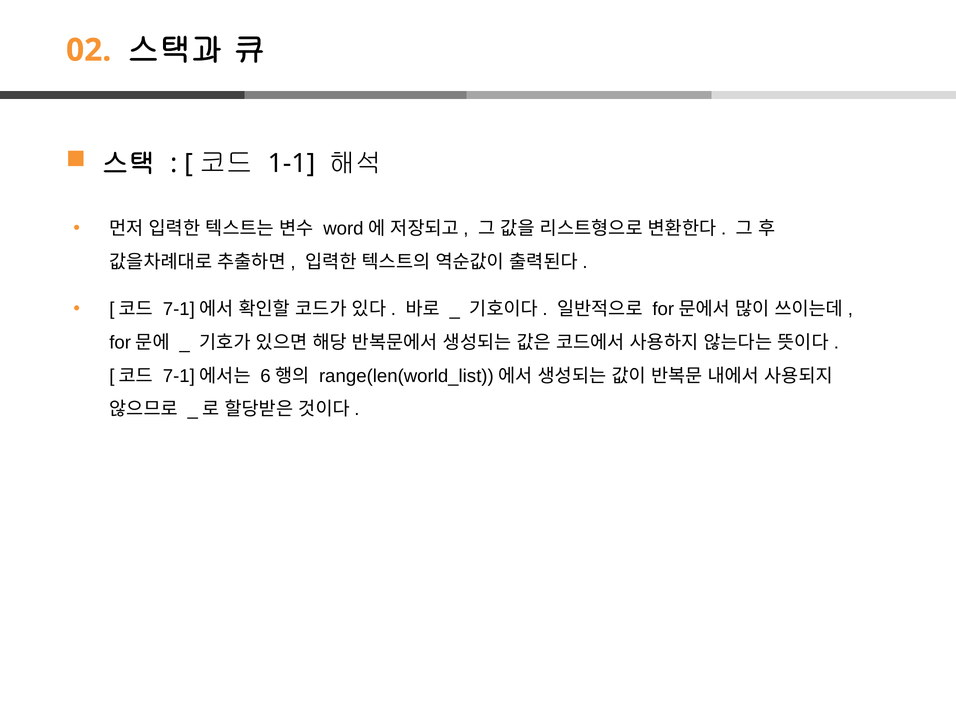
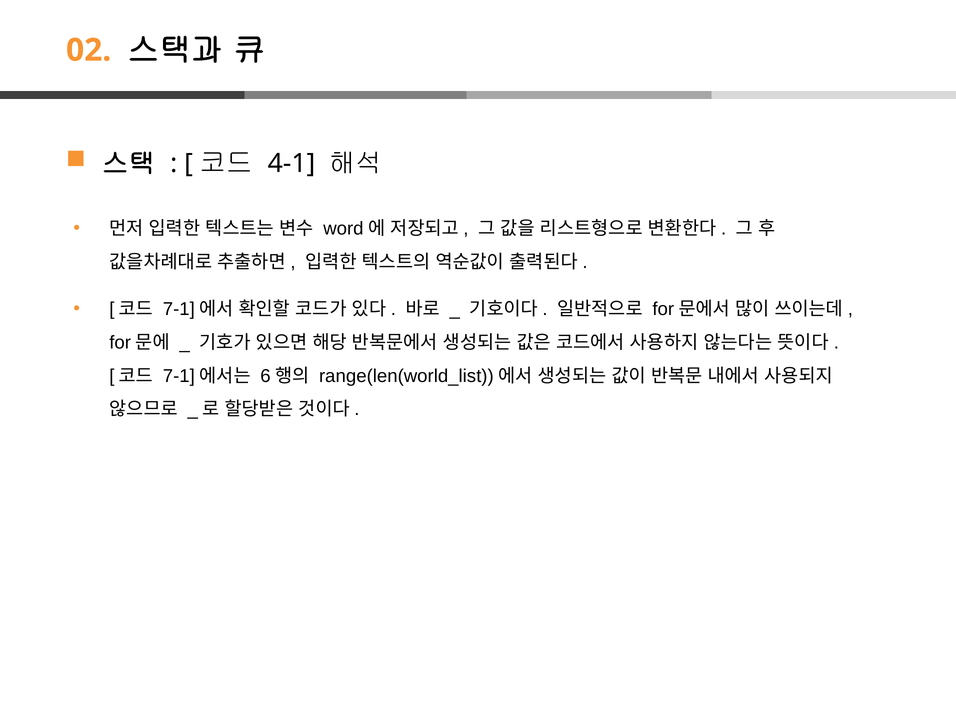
1-1: 1-1 -> 4-1
